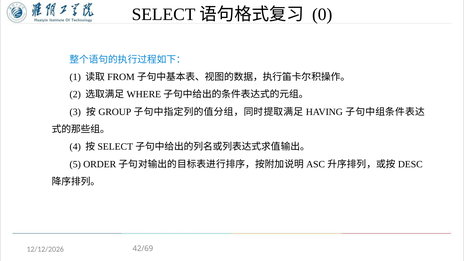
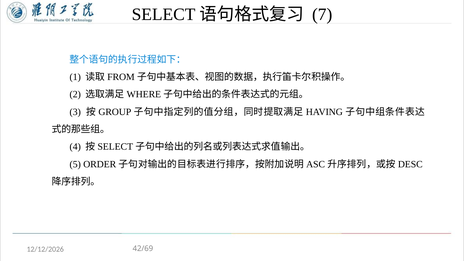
0: 0 -> 7
